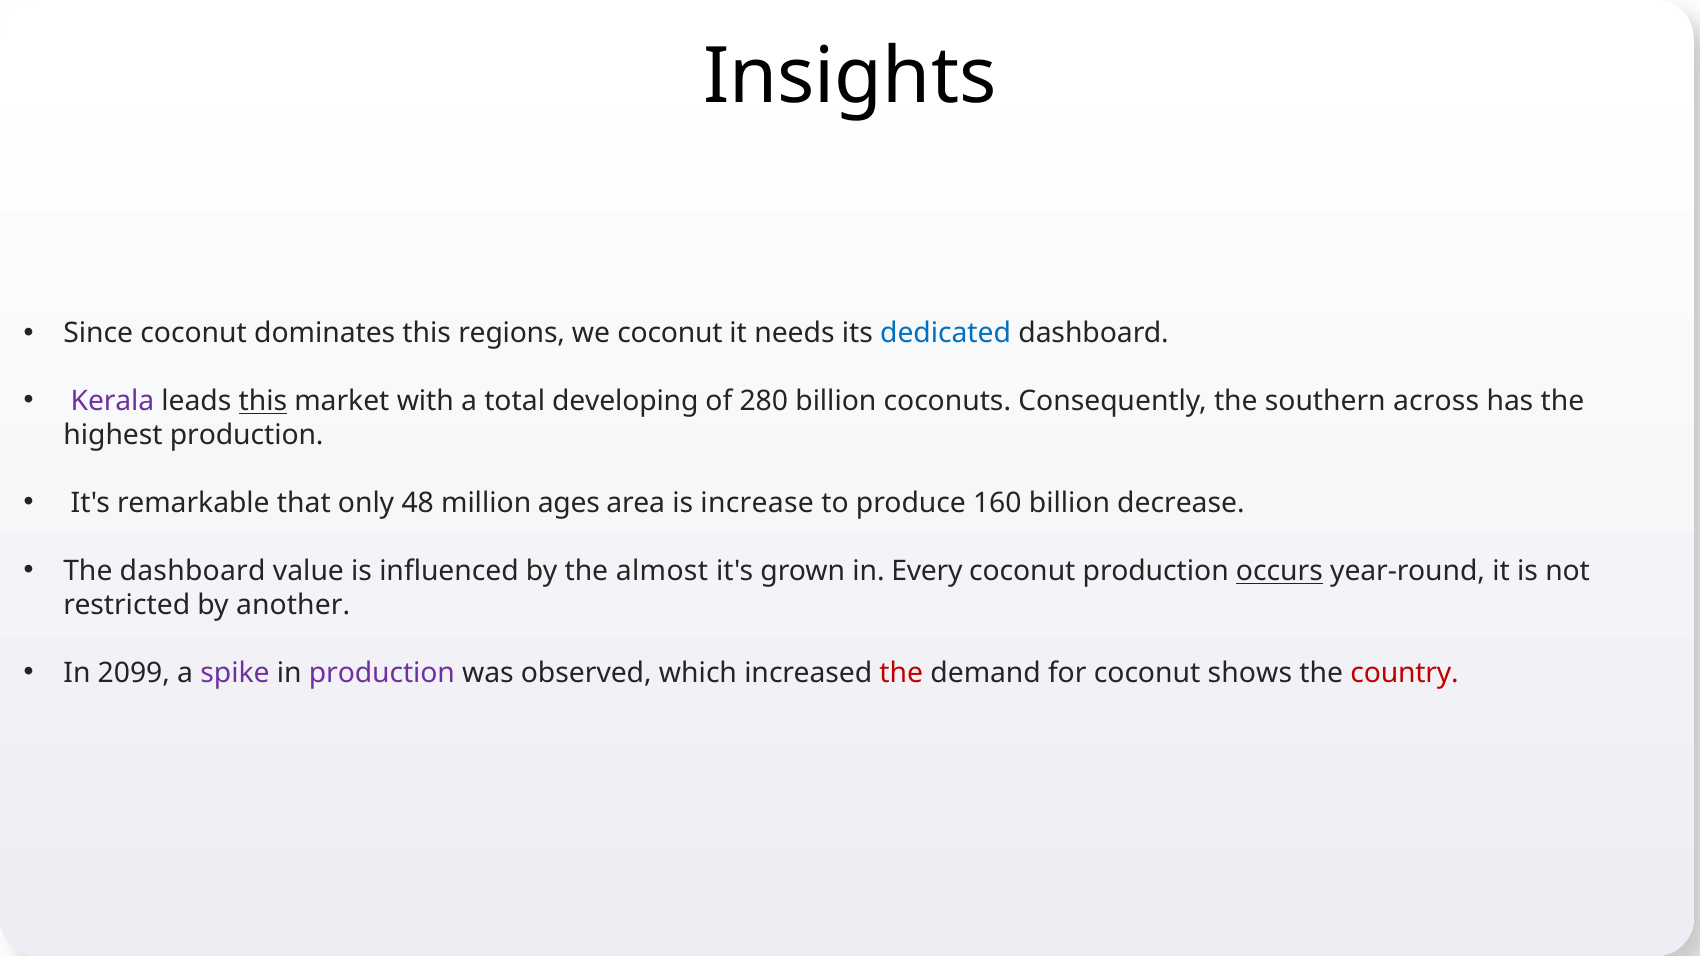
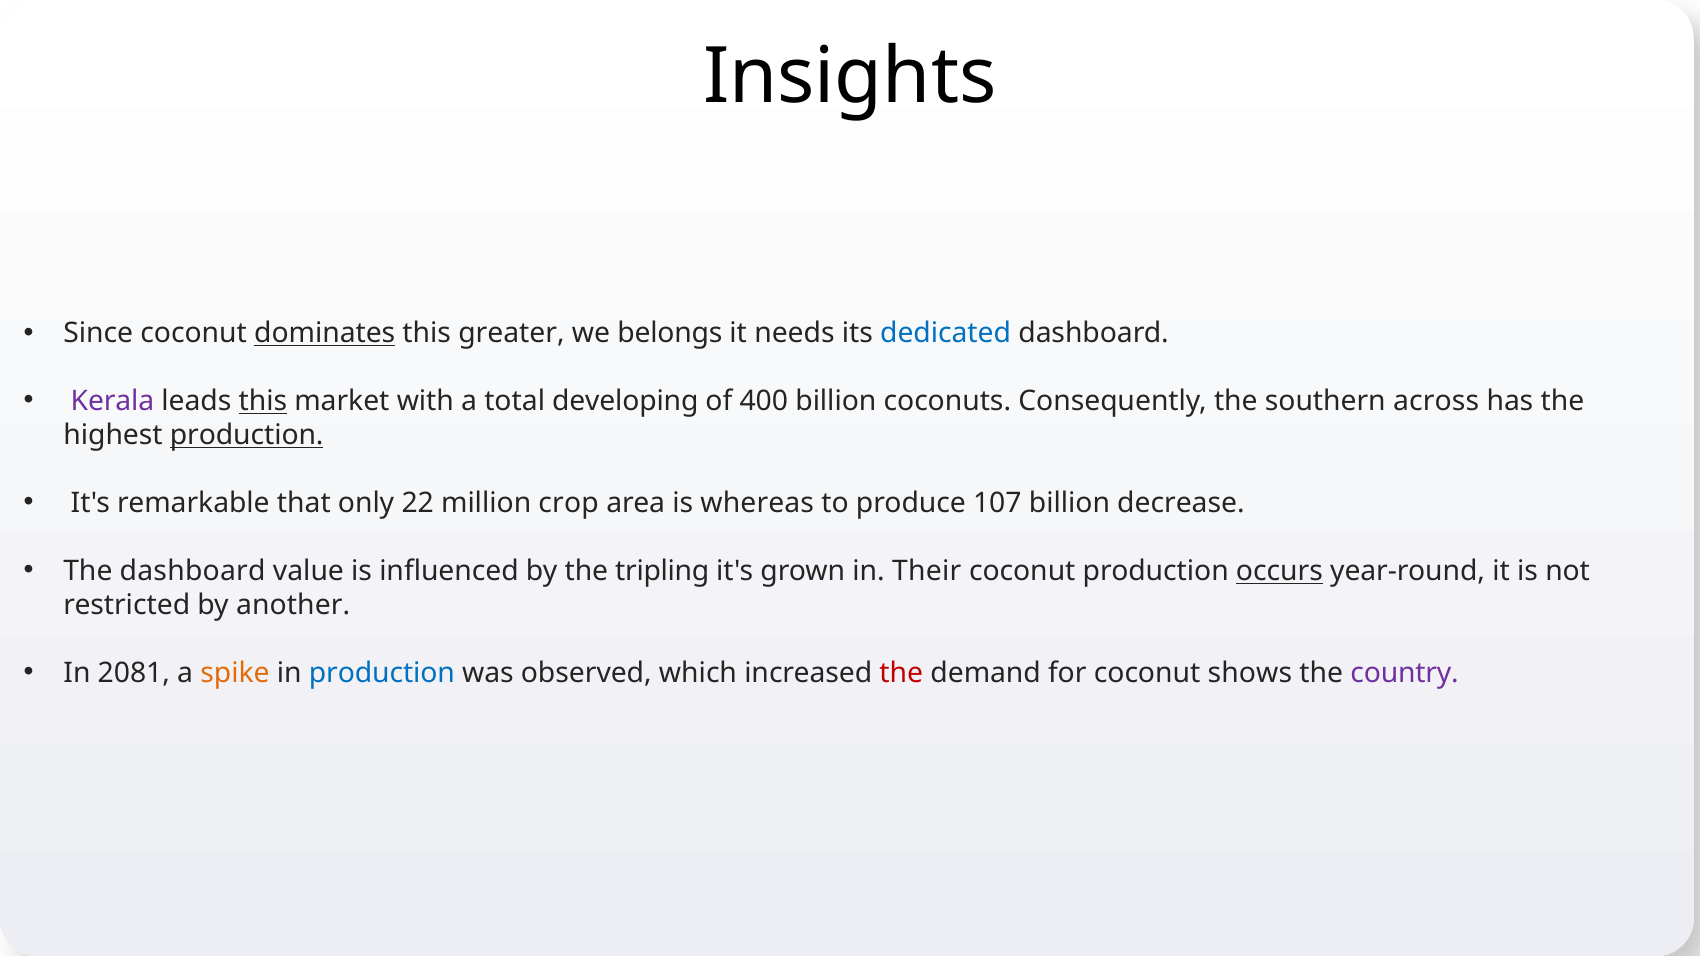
dominates underline: none -> present
regions: regions -> greater
we coconut: coconut -> belongs
280: 280 -> 400
production at (247, 435) underline: none -> present
48: 48 -> 22
ages: ages -> crop
increase: increase -> whereas
160: 160 -> 107
almost: almost -> tripling
Every: Every -> Their
2099: 2099 -> 2081
spike colour: purple -> orange
production at (382, 673) colour: purple -> blue
country colour: red -> purple
